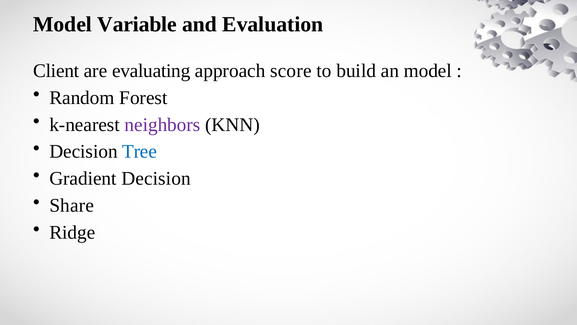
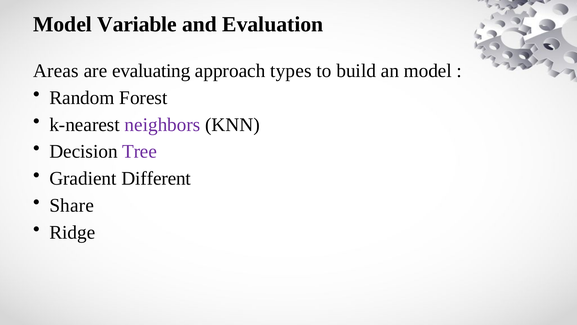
Client: Client -> Areas
score: score -> types
Tree colour: blue -> purple
Gradient Decision: Decision -> Different
